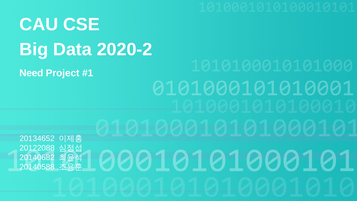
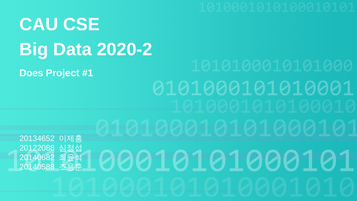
Need: Need -> Does
